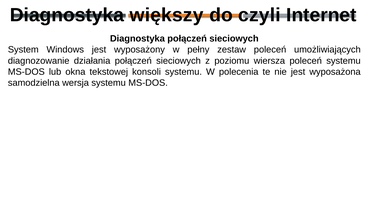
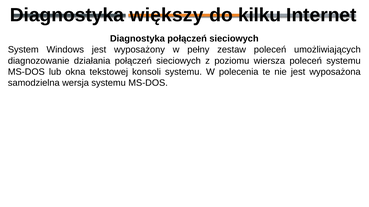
czyli: czyli -> kilku
